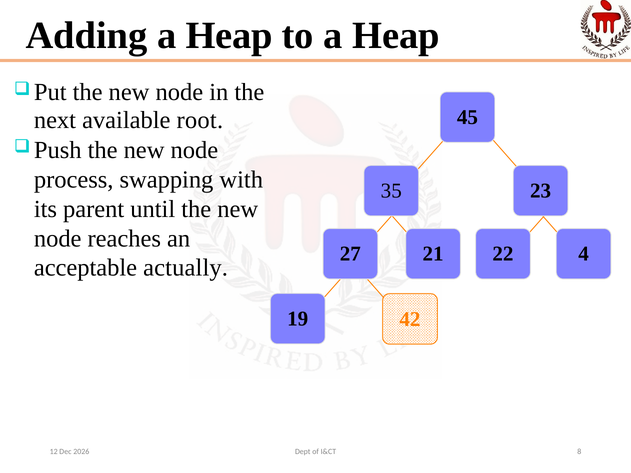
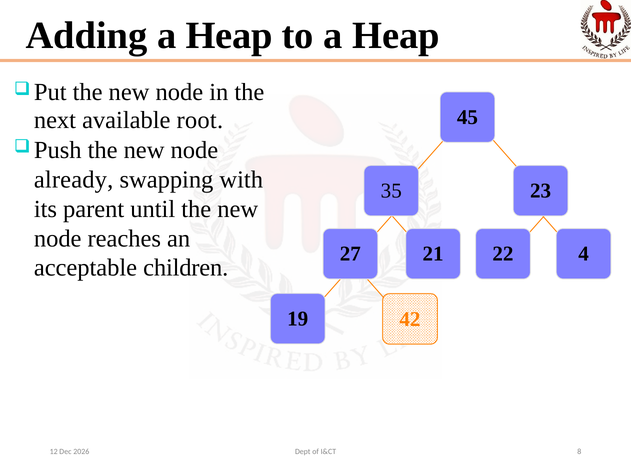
process: process -> already
actually: actually -> children
